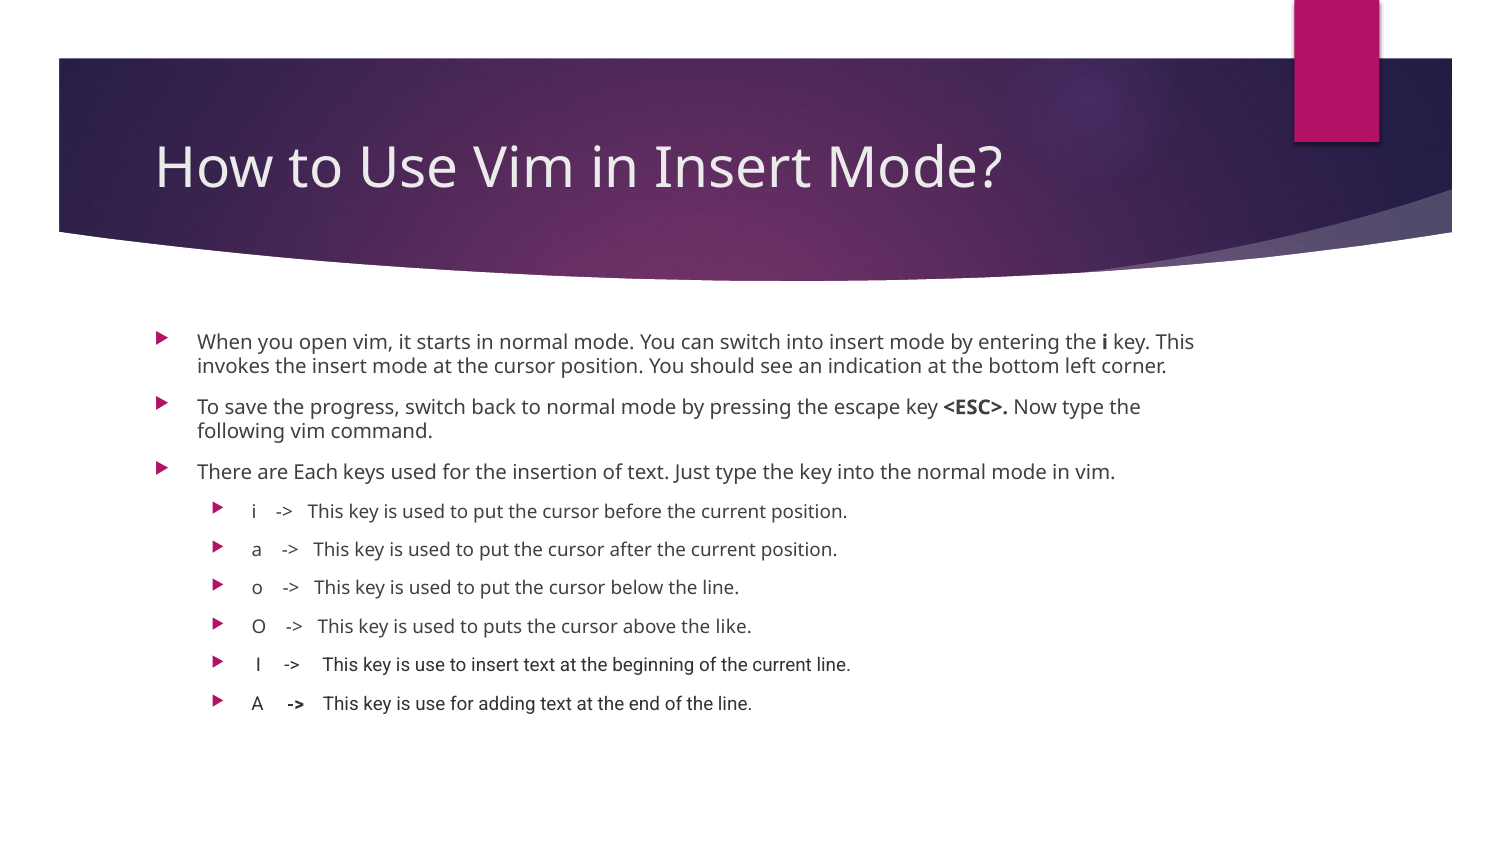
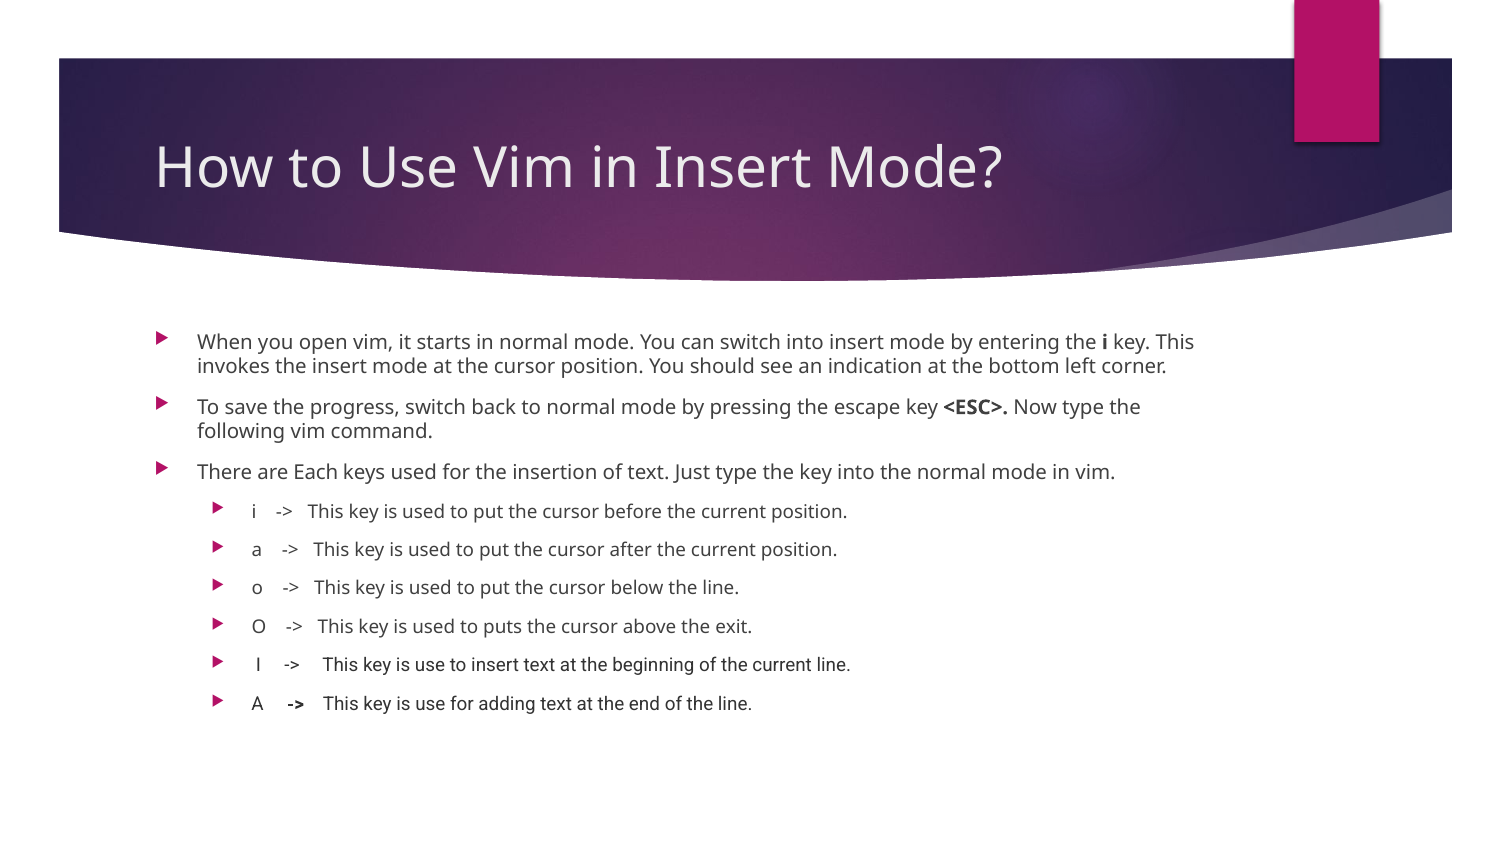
like: like -> exit
